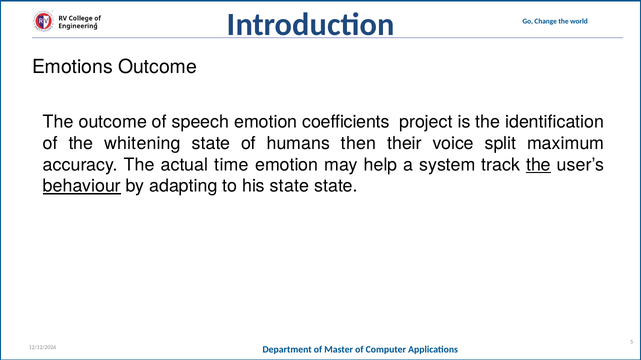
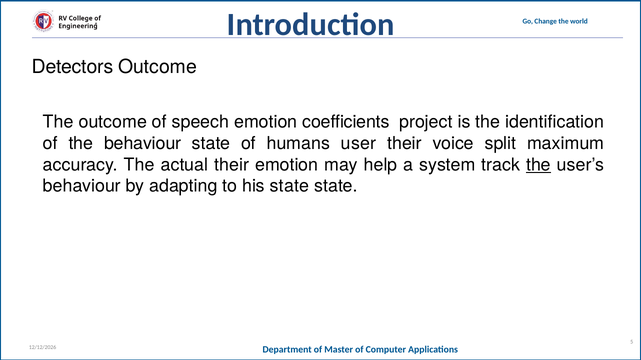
Emotions: Emotions -> Detectors
the whitening: whitening -> behaviour
then: then -> user
actual time: time -> their
behaviour at (82, 186) underline: present -> none
